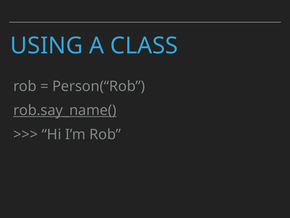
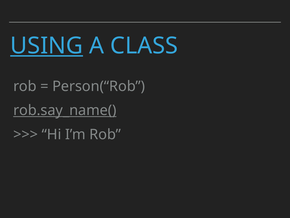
USING underline: none -> present
